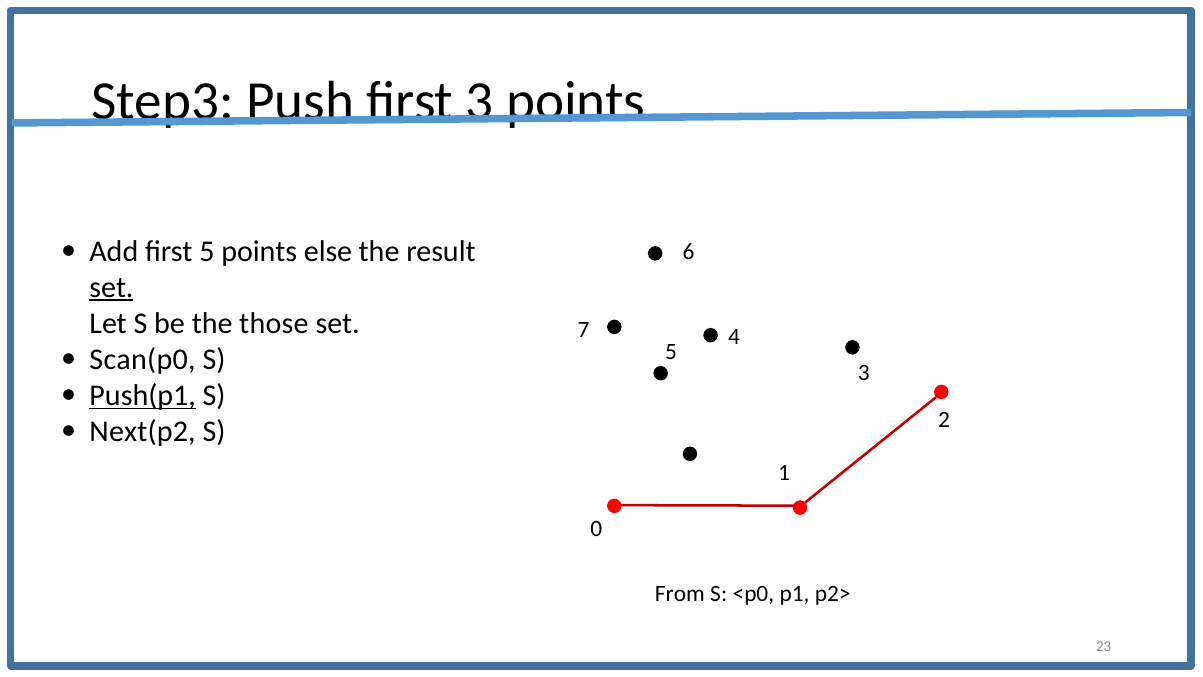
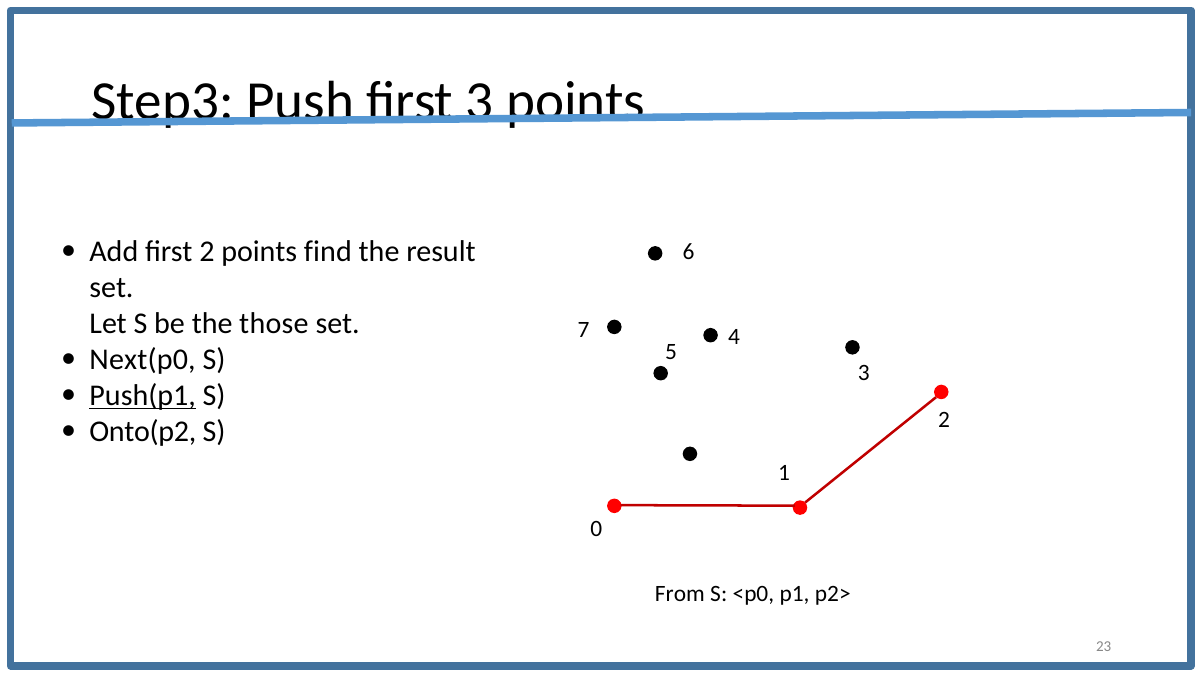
first 5: 5 -> 2
else: else -> find
set at (112, 287) underline: present -> none
Scan(p0: Scan(p0 -> Next(p0
Next(p2: Next(p2 -> Onto(p2
